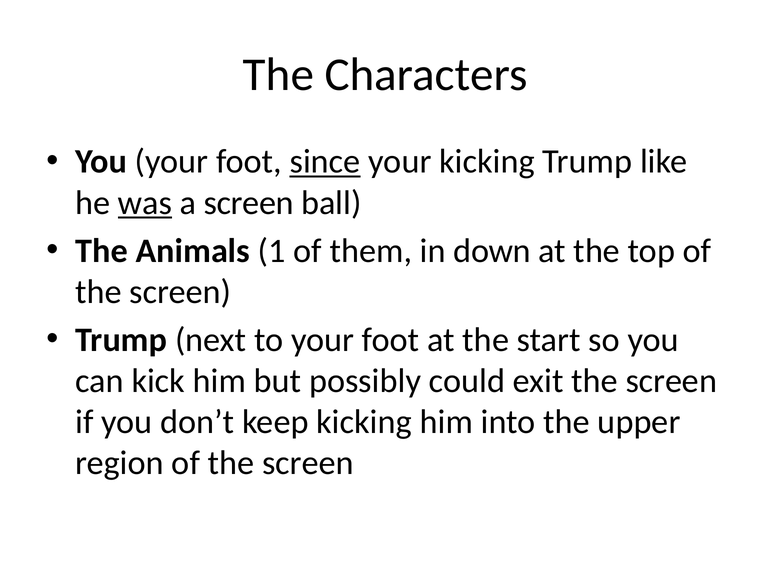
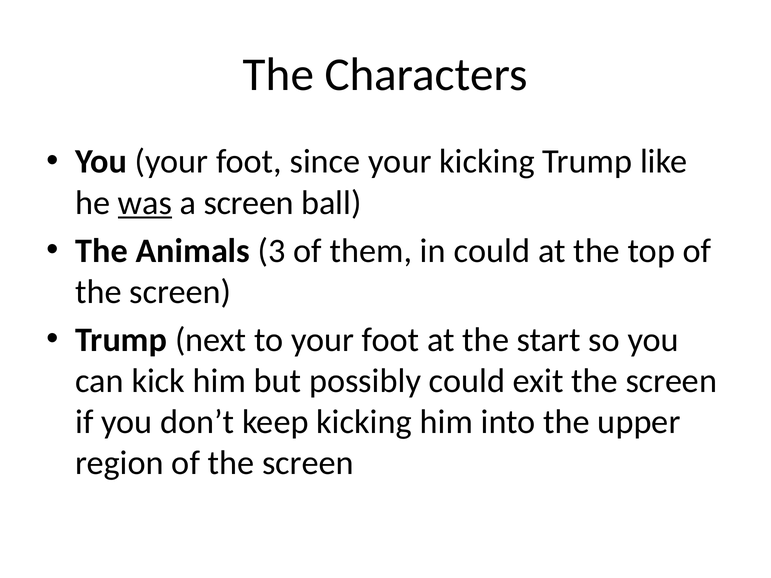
since underline: present -> none
1: 1 -> 3
in down: down -> could
